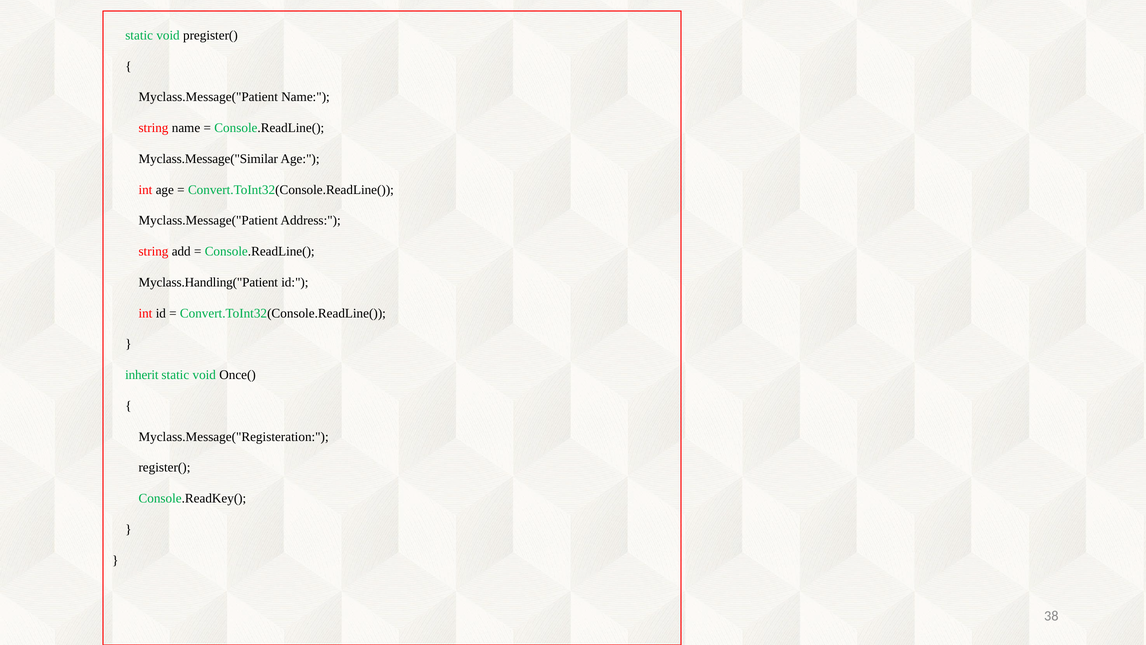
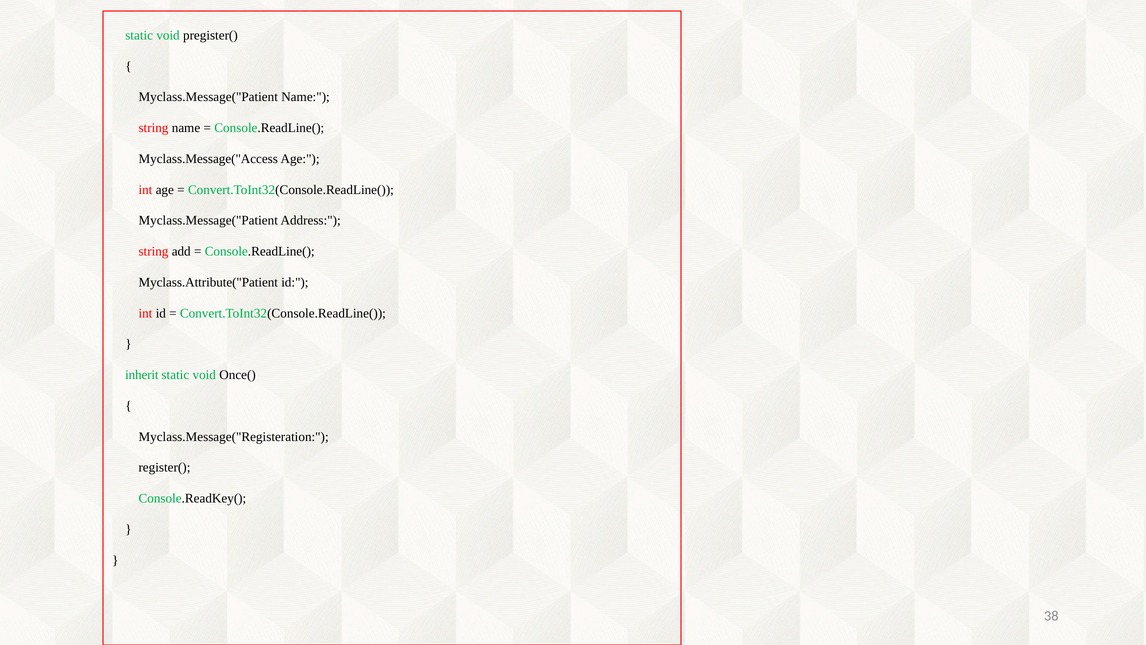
Myclass.Message("Similar: Myclass.Message("Similar -> Myclass.Message("Access
Myclass.Handling("Patient: Myclass.Handling("Patient -> Myclass.Attribute("Patient
